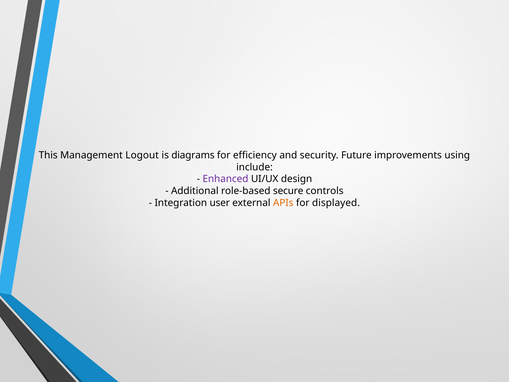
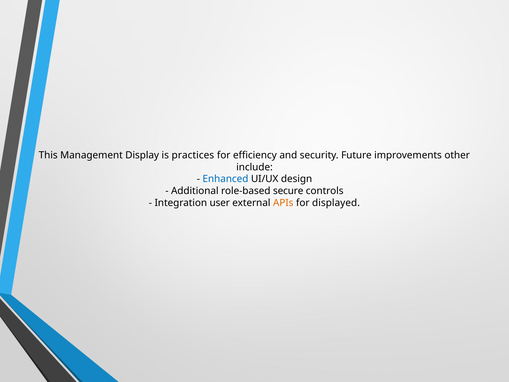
Logout: Logout -> Display
diagrams: diagrams -> practices
using: using -> other
Enhanced colour: purple -> blue
